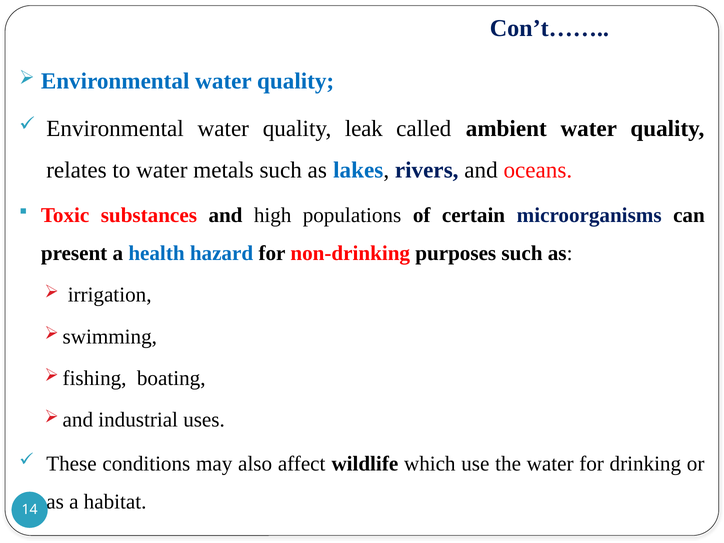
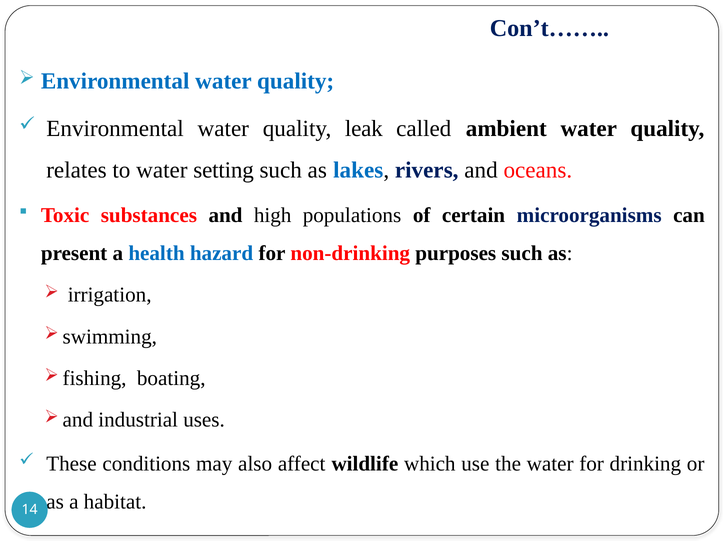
metals: metals -> setting
